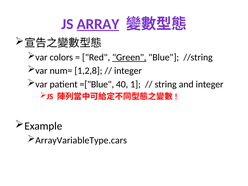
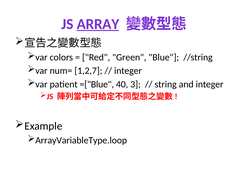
Green underline: present -> none
1,2,8: 1,2,8 -> 1,2,7
1: 1 -> 3
ArrayVariableType.cars: ArrayVariableType.cars -> ArrayVariableType.loop
